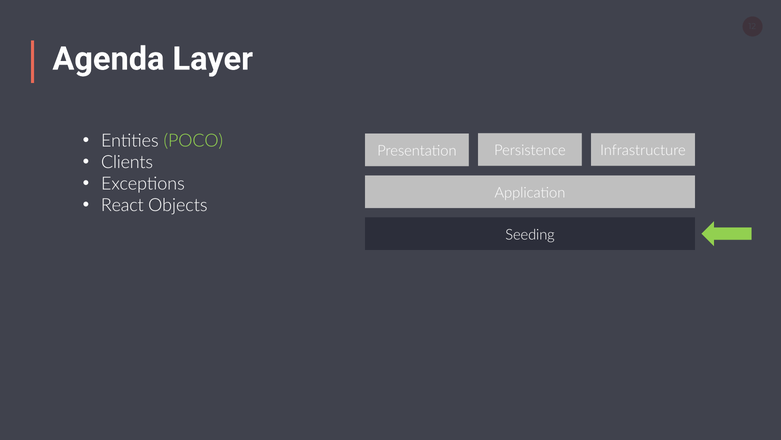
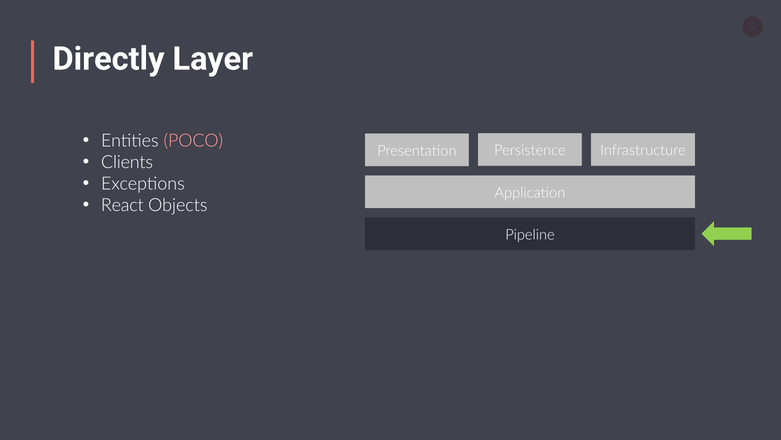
Agenda: Agenda -> Directly
POCO colour: light green -> pink
Seeding: Seeding -> Pipeline
